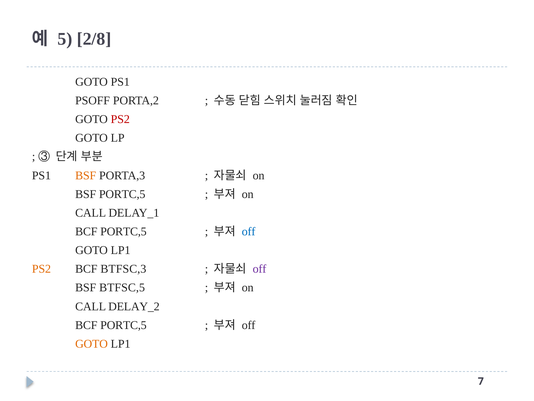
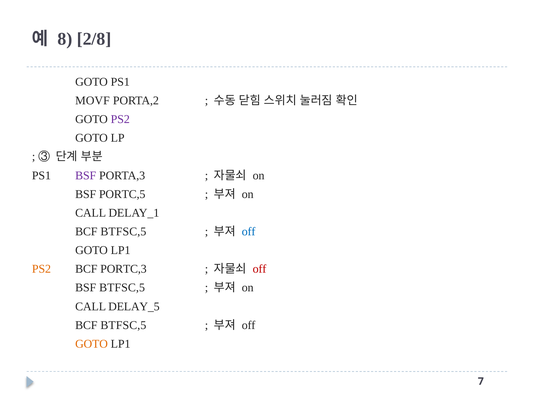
5: 5 -> 8
PSOFF: PSOFF -> MOVF
PS2 at (120, 119) colour: red -> purple
BSF at (86, 175) colour: orange -> purple
PORTC,5 at (123, 231): PORTC,5 -> BTFSC,5
BTFSC,3: BTFSC,3 -> PORTC,3
off at (260, 269) colour: purple -> red
DELAY_2: DELAY_2 -> DELAY_5
PORTC,5 at (123, 325): PORTC,5 -> BTFSC,5
